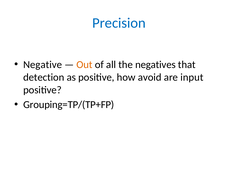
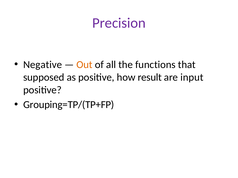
Precision colour: blue -> purple
negatives: negatives -> functions
detection: detection -> supposed
avoid: avoid -> result
